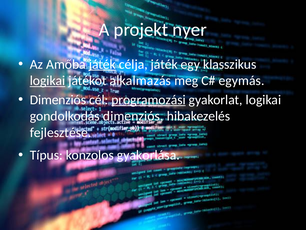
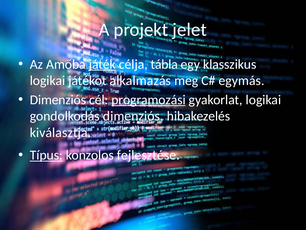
nyer: nyer -> jelet
célja játék: játék -> tábla
logikai at (48, 81) underline: present -> none
fejlesztése: fejlesztése -> kiválasztja
Típus underline: none -> present
gyakorlása: gyakorlása -> fejlesztése
